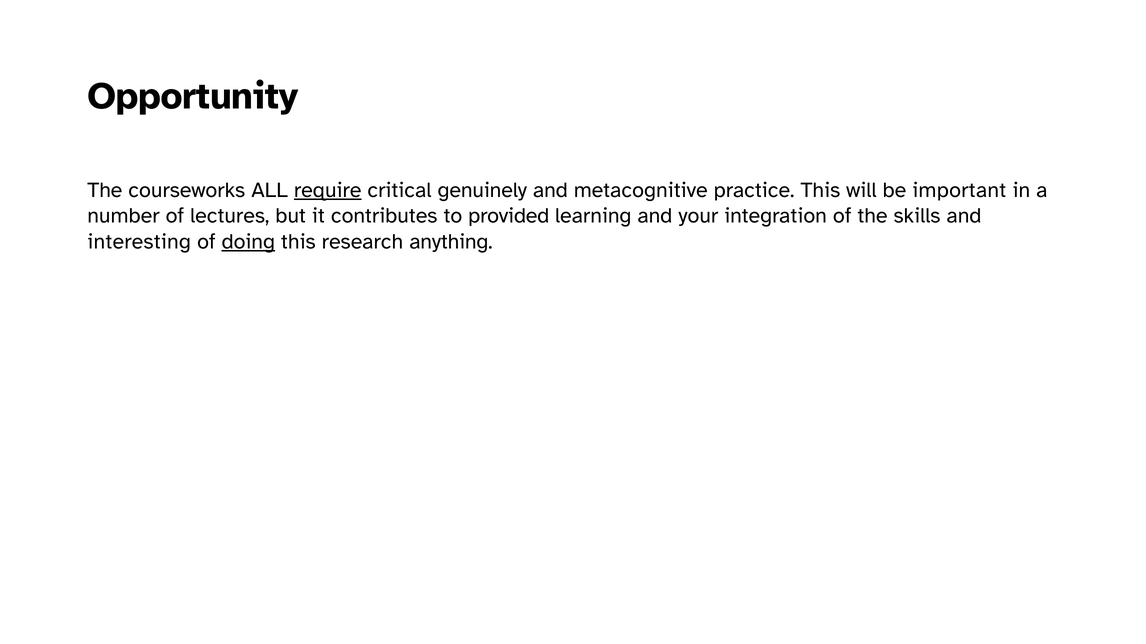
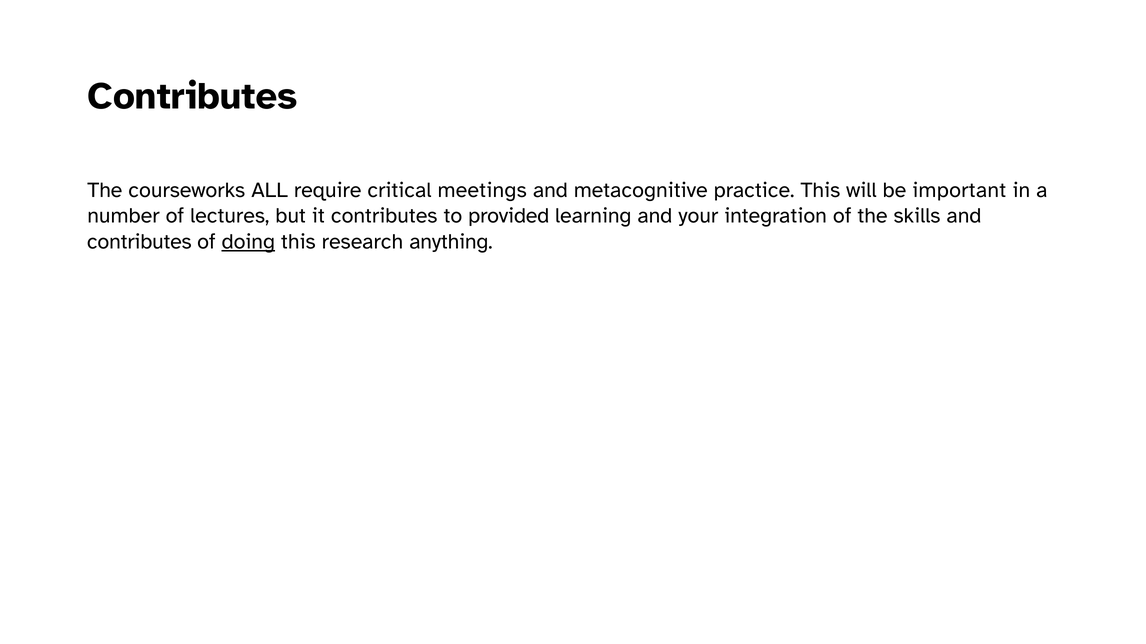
Opportunity at (193, 96): Opportunity -> Contributes
require underline: present -> none
genuinely: genuinely -> meetings
interesting at (139, 242): interesting -> contributes
